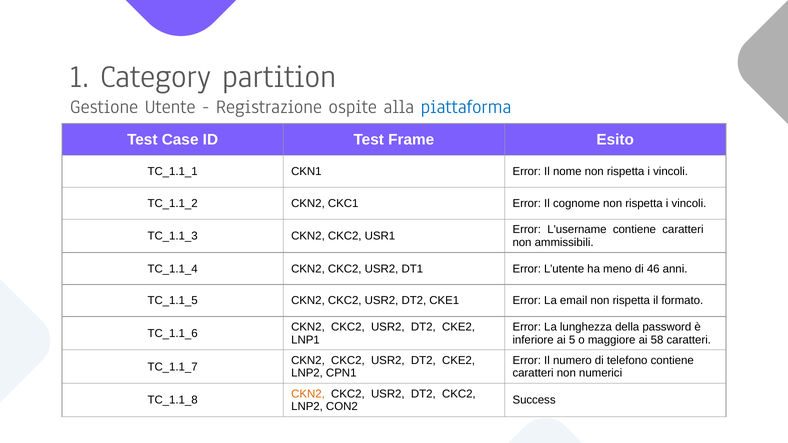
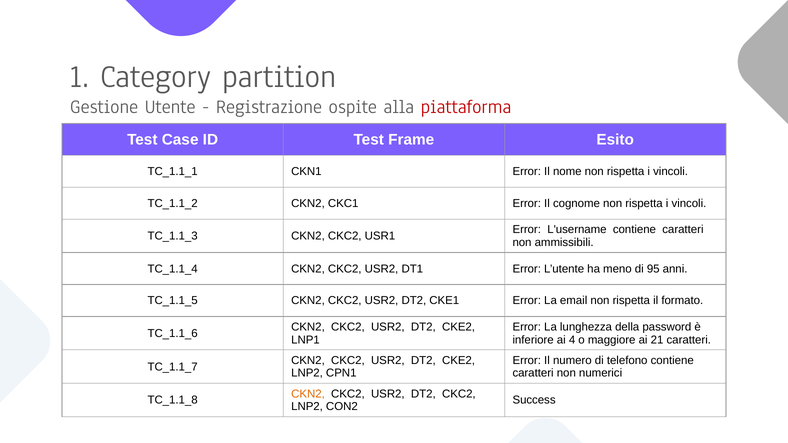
piattaforma colour: blue -> red
46: 46 -> 95
5: 5 -> 4
58: 58 -> 21
